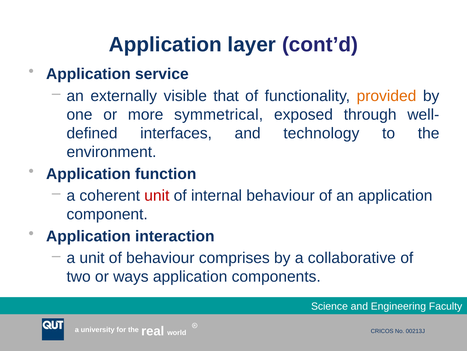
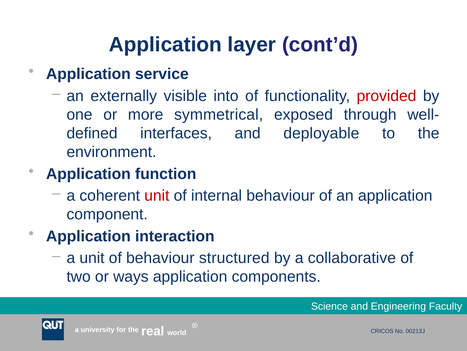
that: that -> into
provided colour: orange -> red
technology: technology -> deployable
comprises: comprises -> structured
